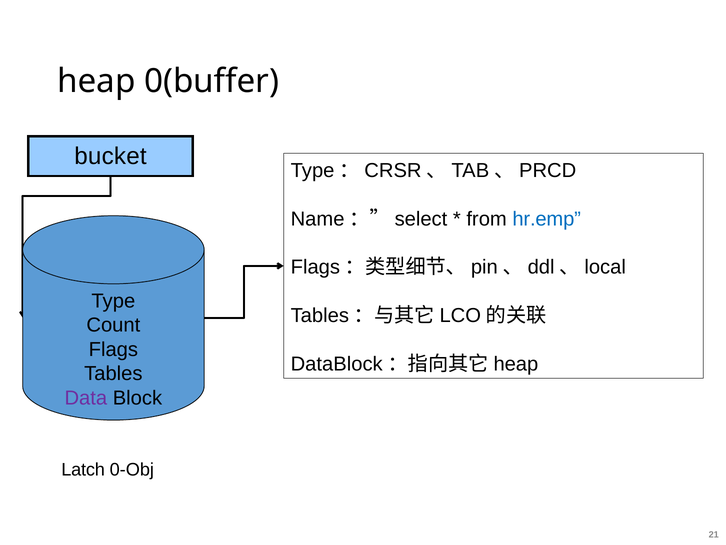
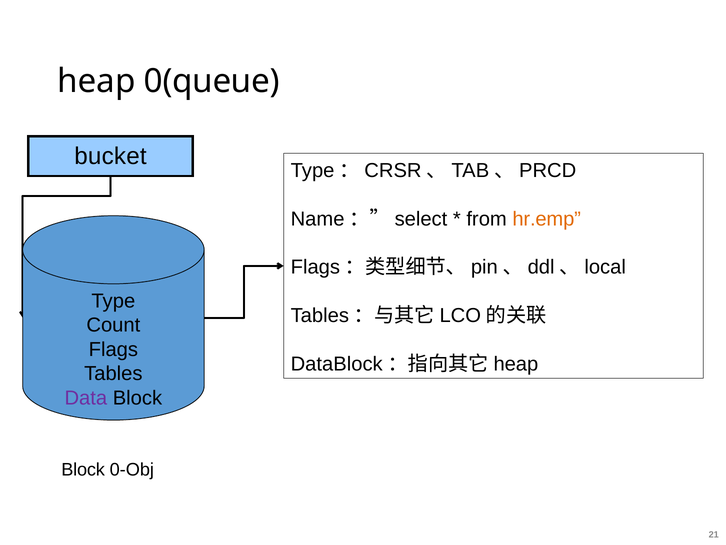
0(buffer: 0(buffer -> 0(queue
hr.emp colour: blue -> orange
Latch at (83, 469): Latch -> Block
